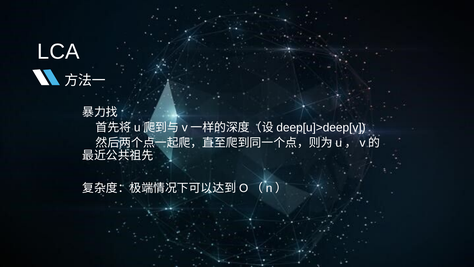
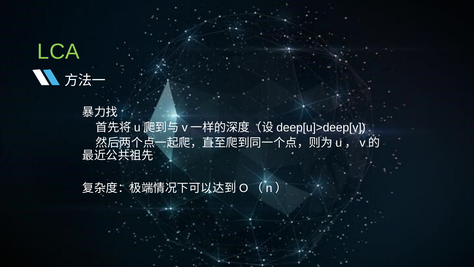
LCA colour: white -> light green
